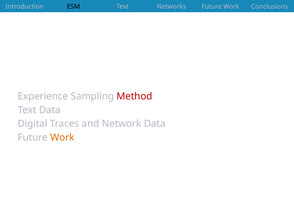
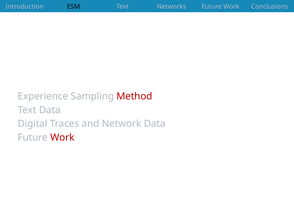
Work at (62, 138) colour: orange -> red
